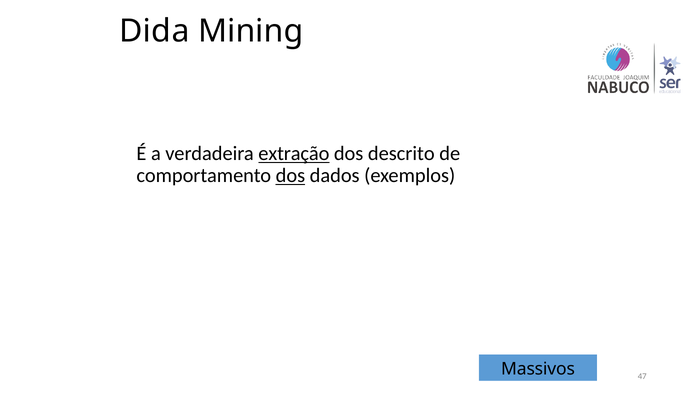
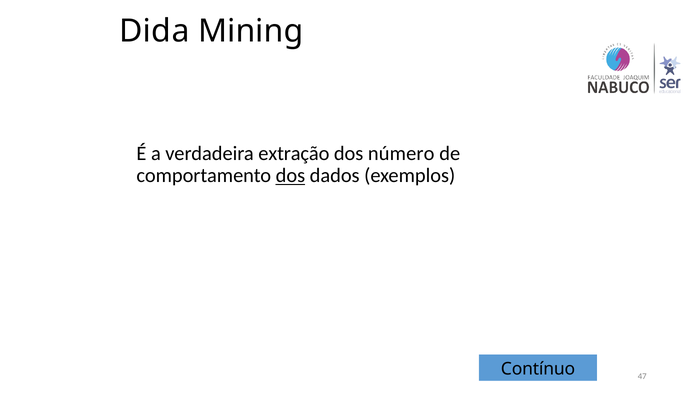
extração underline: present -> none
descrito: descrito -> número
Massivos: Massivos -> Contínuo
